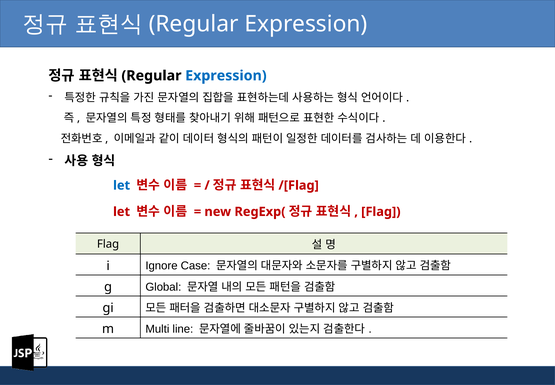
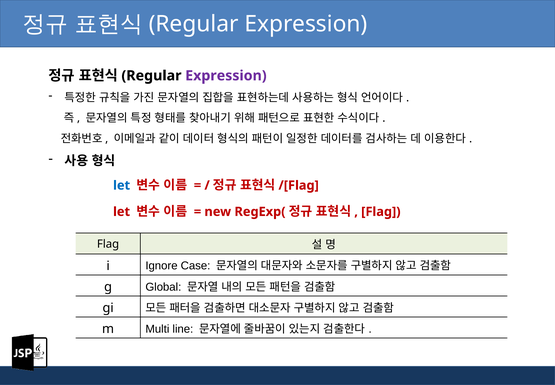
Expression at (226, 76) colour: blue -> purple
